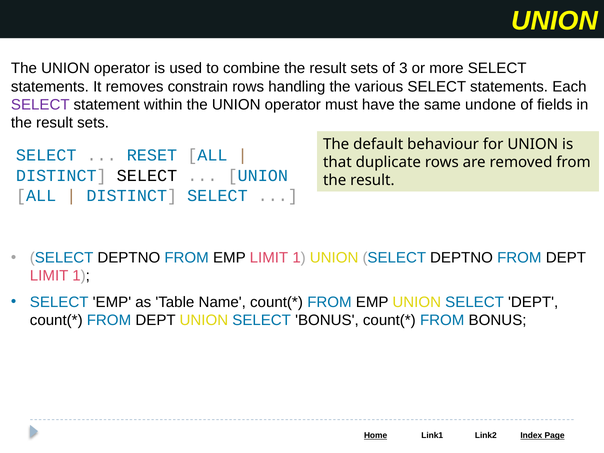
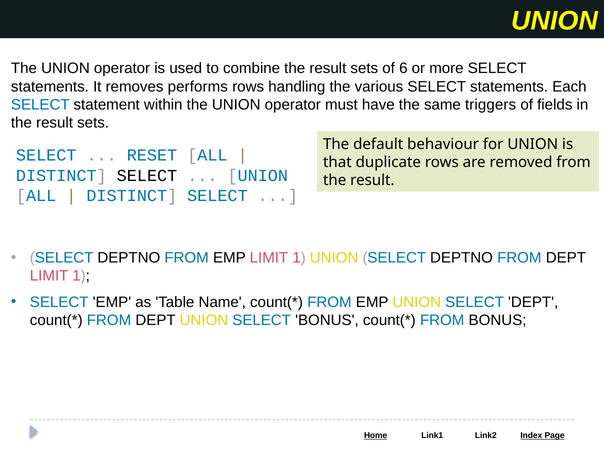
3: 3 -> 6
constrain: constrain -> performs
SELECT at (40, 105) colour: purple -> blue
undone: undone -> triggers
